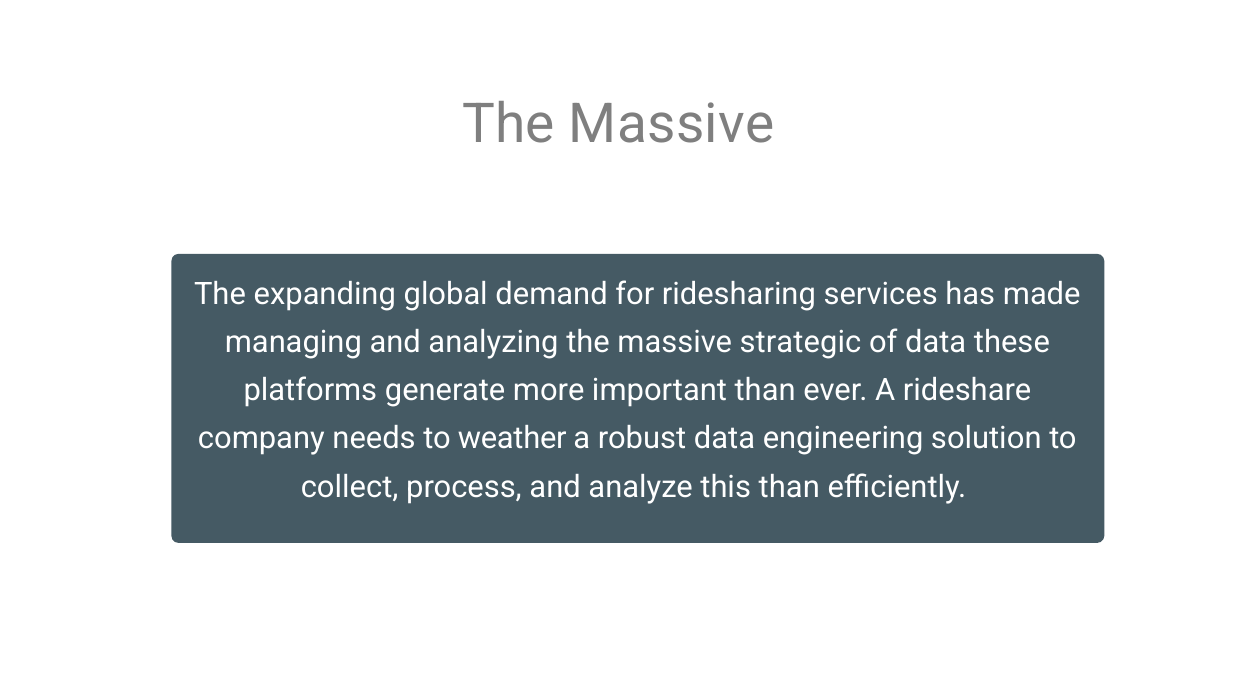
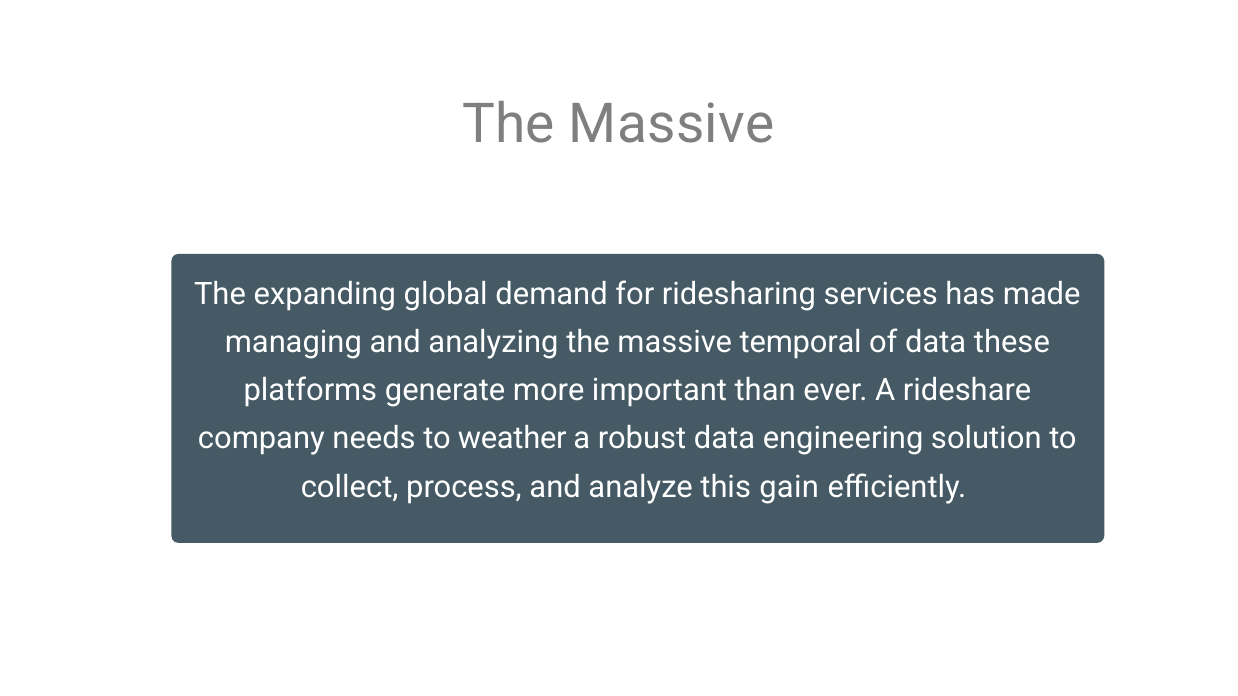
strategic: strategic -> temporal
this than: than -> gain
